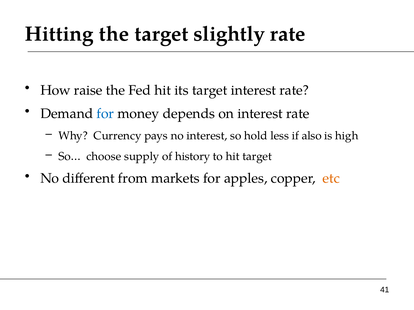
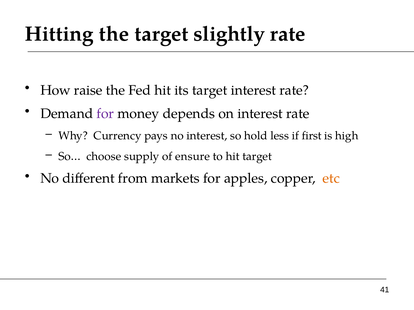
for at (105, 114) colour: blue -> purple
also: also -> first
history: history -> ensure
